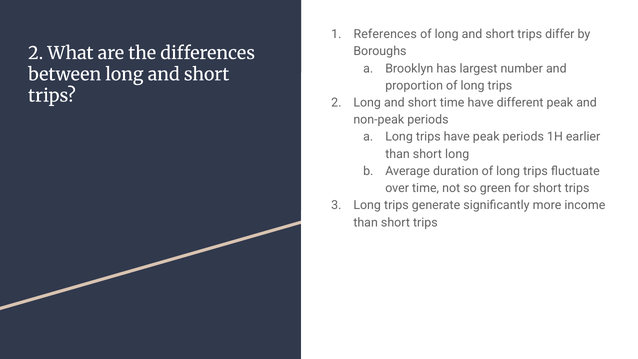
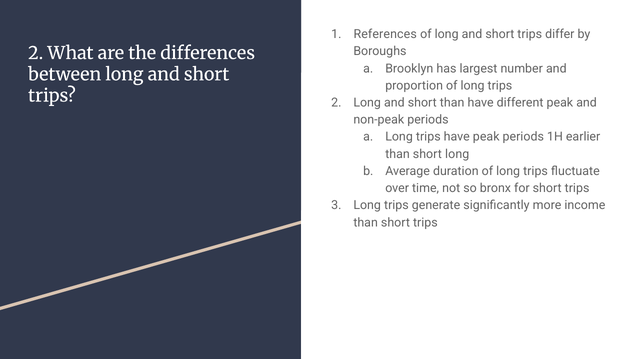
short time: time -> than
green: green -> bronx
